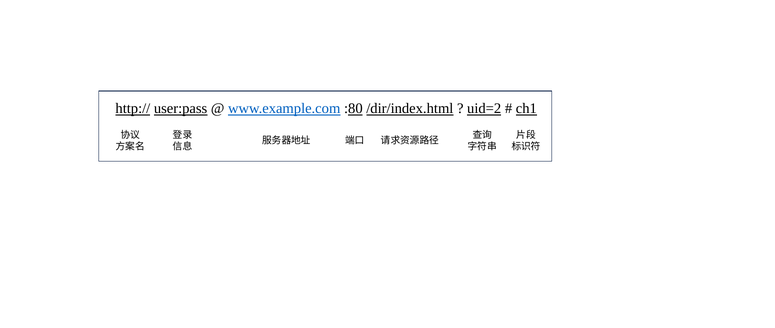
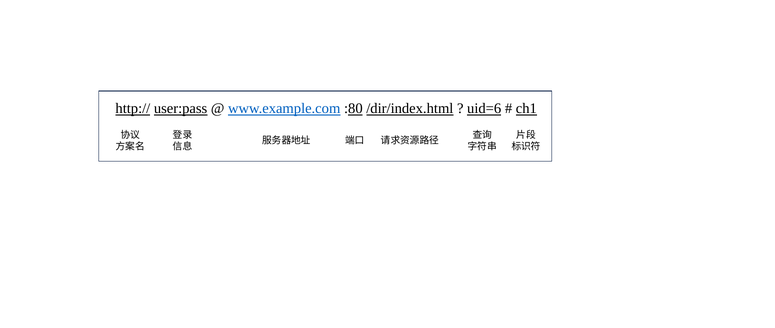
uid=2: uid=2 -> uid=6
